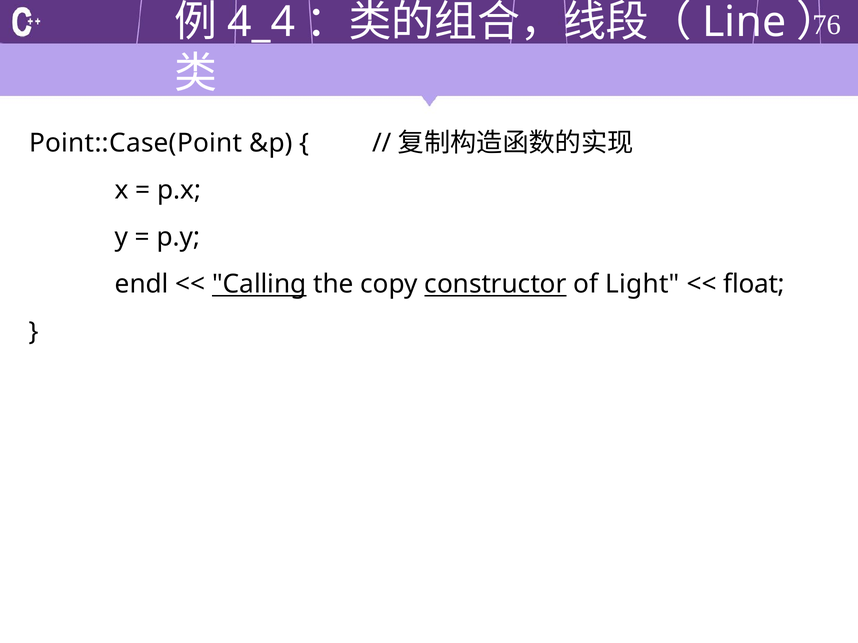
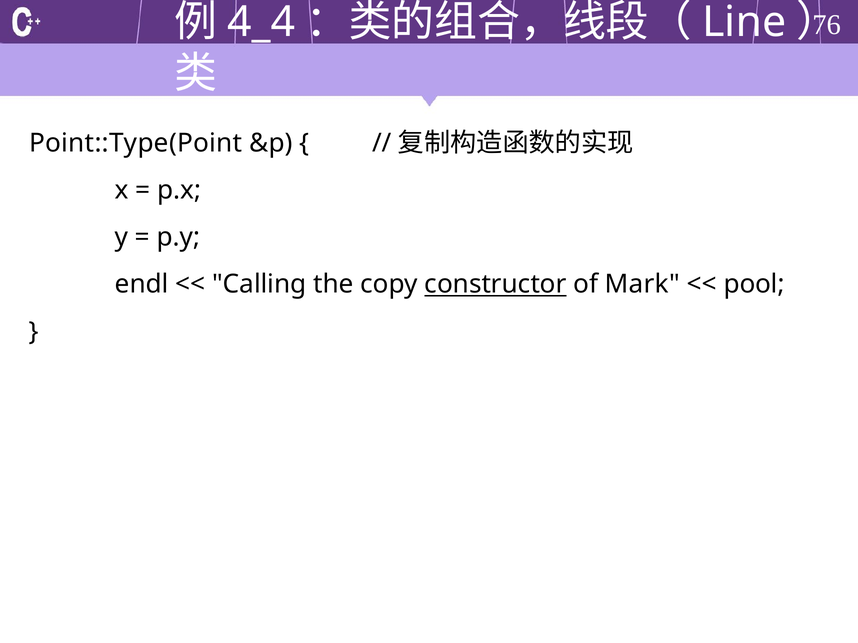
Point::Case(Point: Point::Case(Point -> Point::Type(Point
Calling underline: present -> none
Light: Light -> Mark
float: float -> pool
